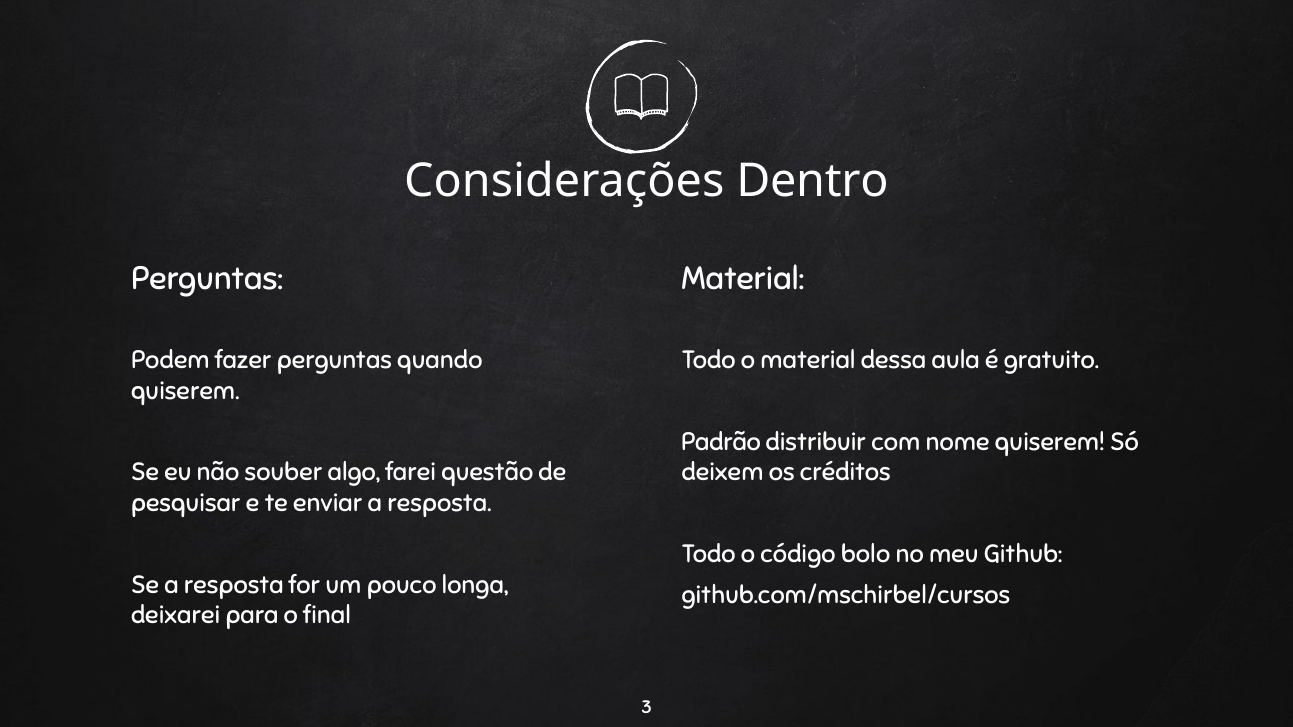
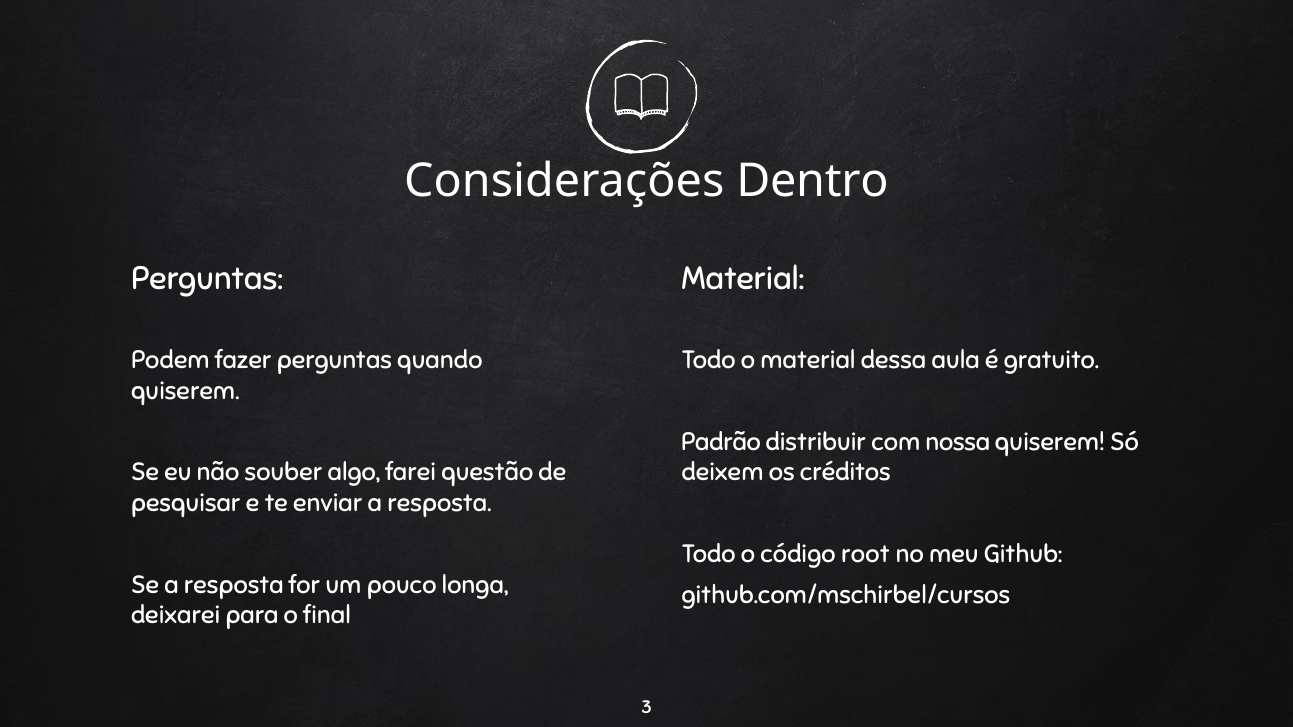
nome: nome -> nossa
bolo: bolo -> root
